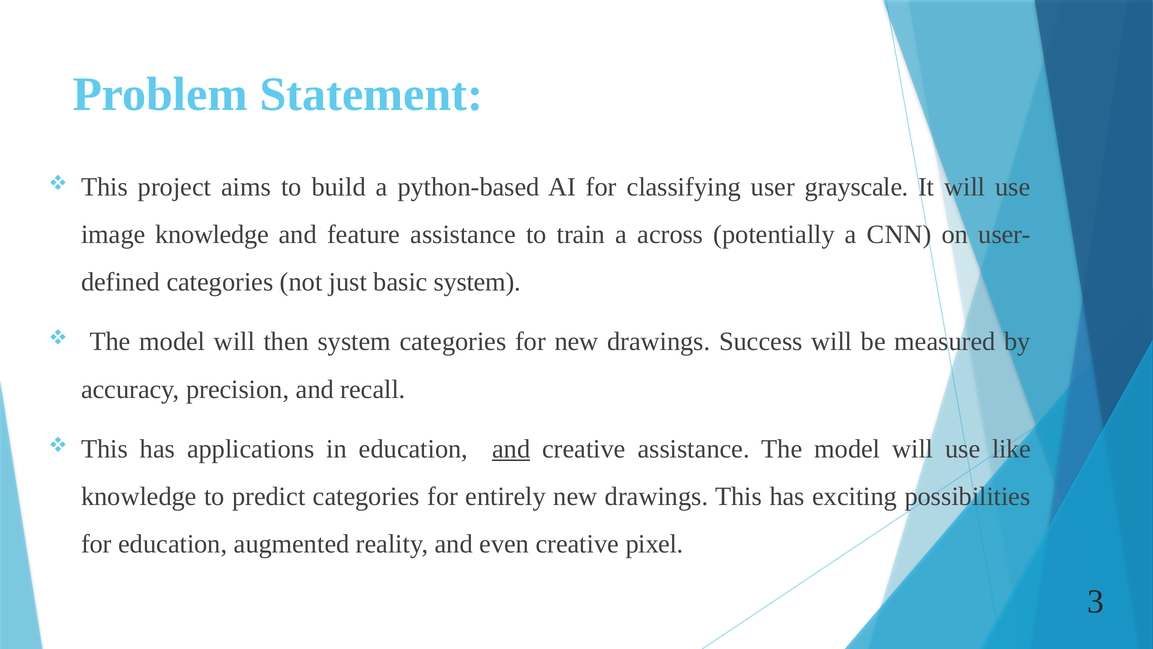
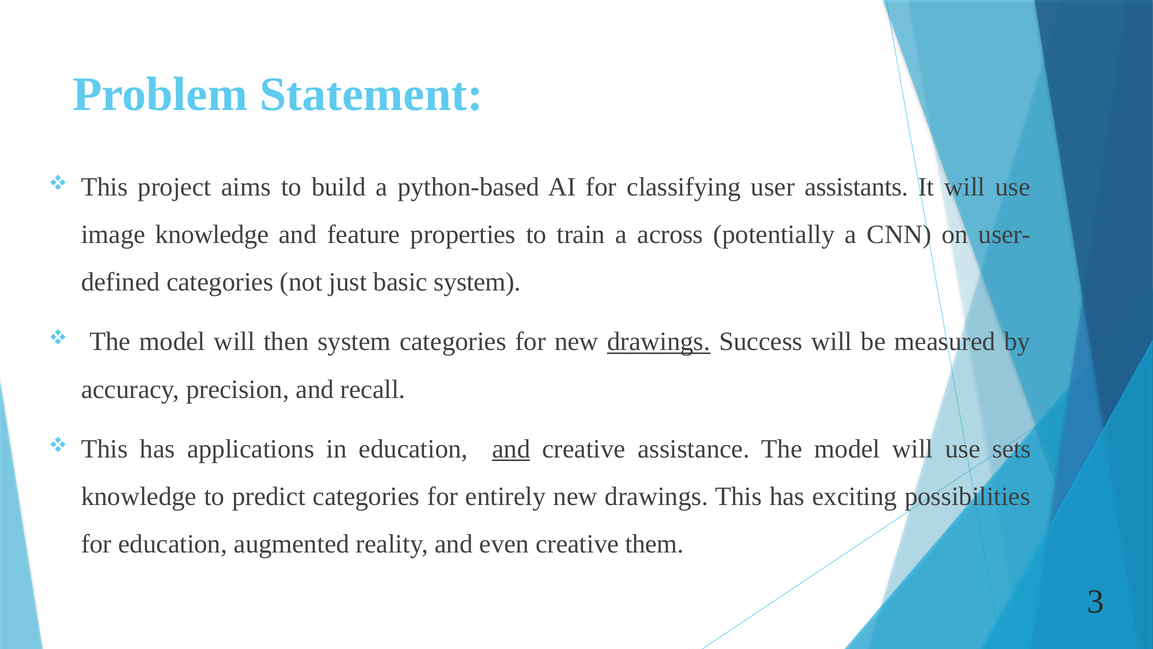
grayscale: grayscale -> assistants
feature assistance: assistance -> properties
drawings at (659, 342) underline: none -> present
like: like -> sets
pixel: pixel -> them
